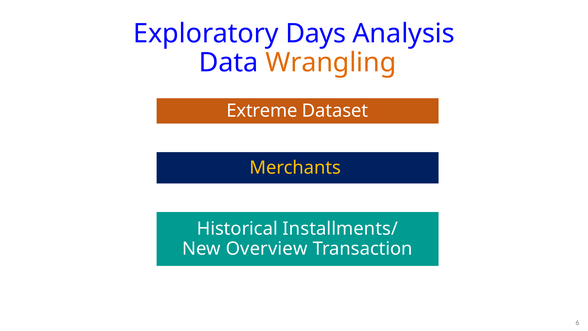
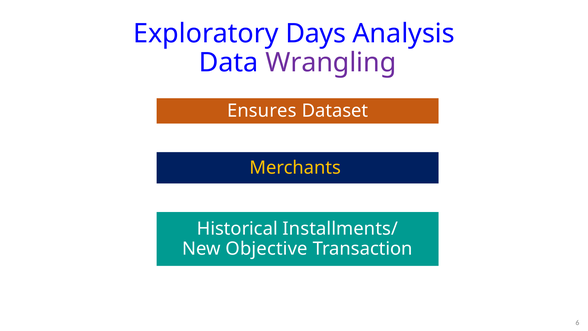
Wrangling colour: orange -> purple
Extreme: Extreme -> Ensures
Overview: Overview -> Objective
